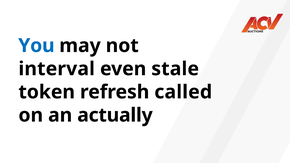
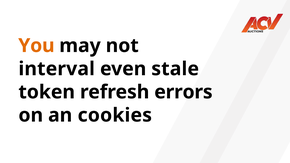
You colour: blue -> orange
called: called -> errors
actually: actually -> cookies
